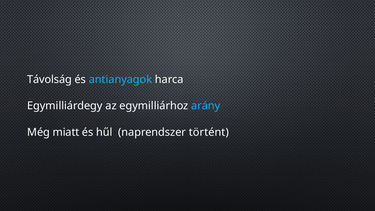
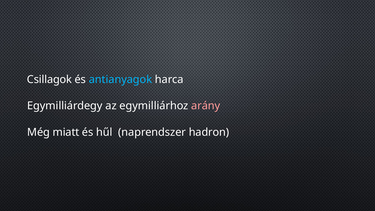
Távolság: Távolság -> Csillagok
arány colour: light blue -> pink
történt: történt -> hadron
